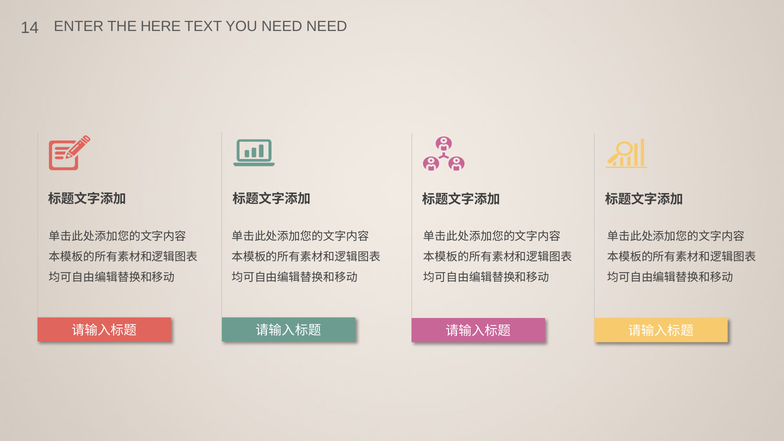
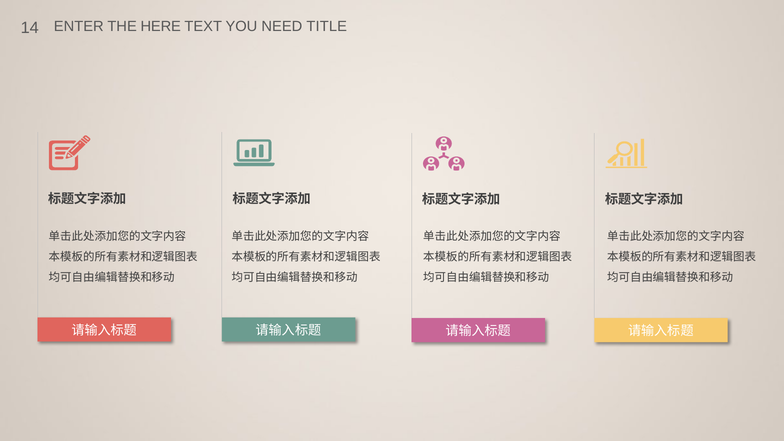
NEED NEED: NEED -> TITLE
